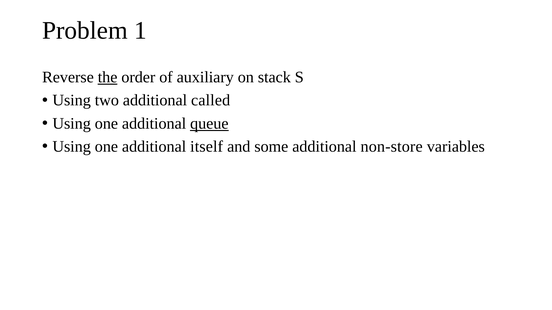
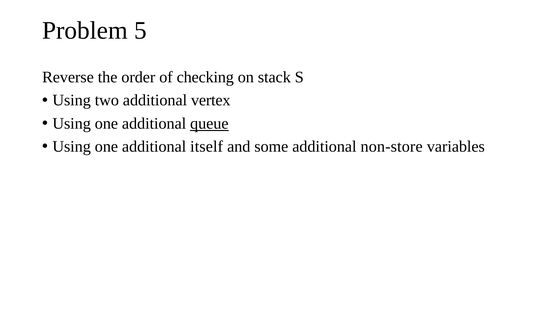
1: 1 -> 5
the underline: present -> none
auxiliary: auxiliary -> checking
called: called -> vertex
